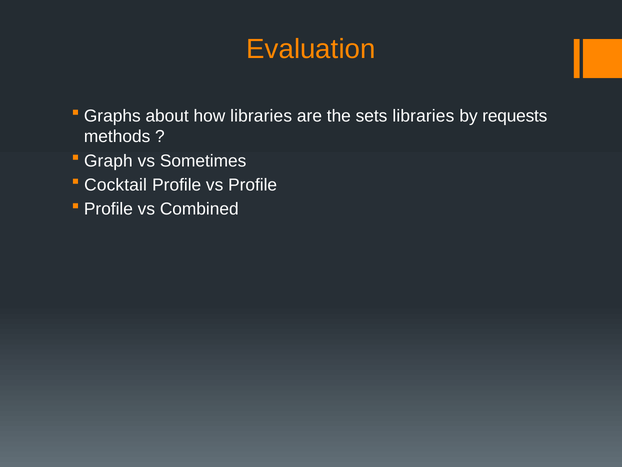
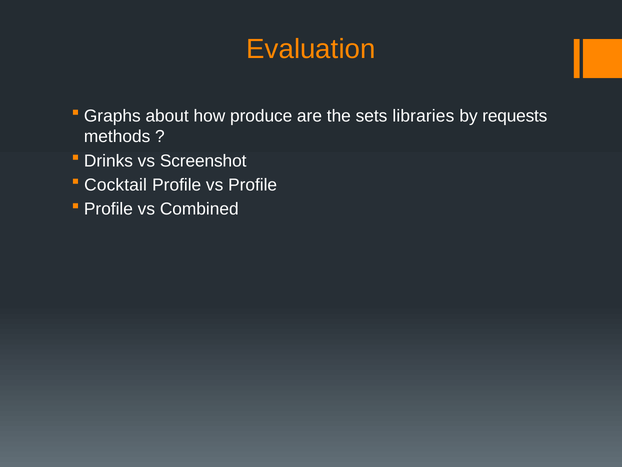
how libraries: libraries -> produce
Graph: Graph -> Drinks
Sometimes: Sometimes -> Screenshot
